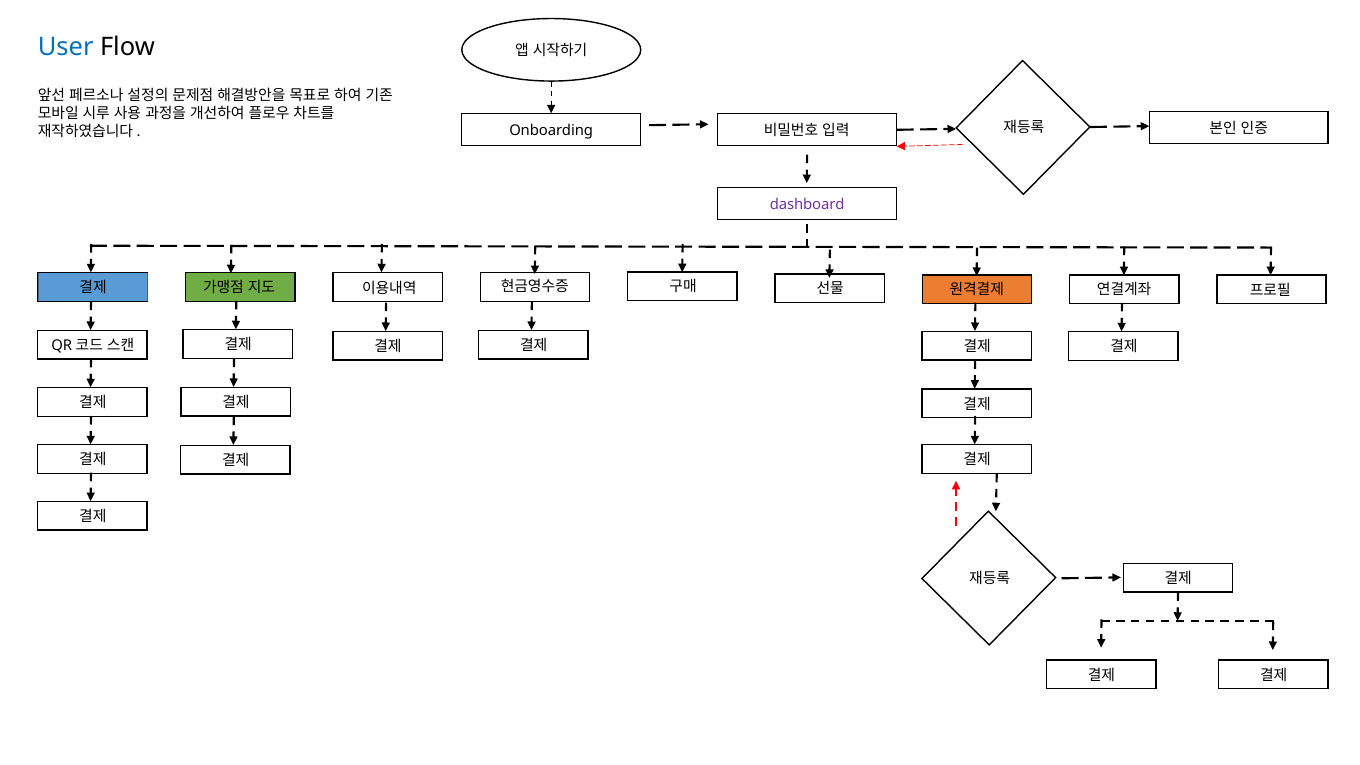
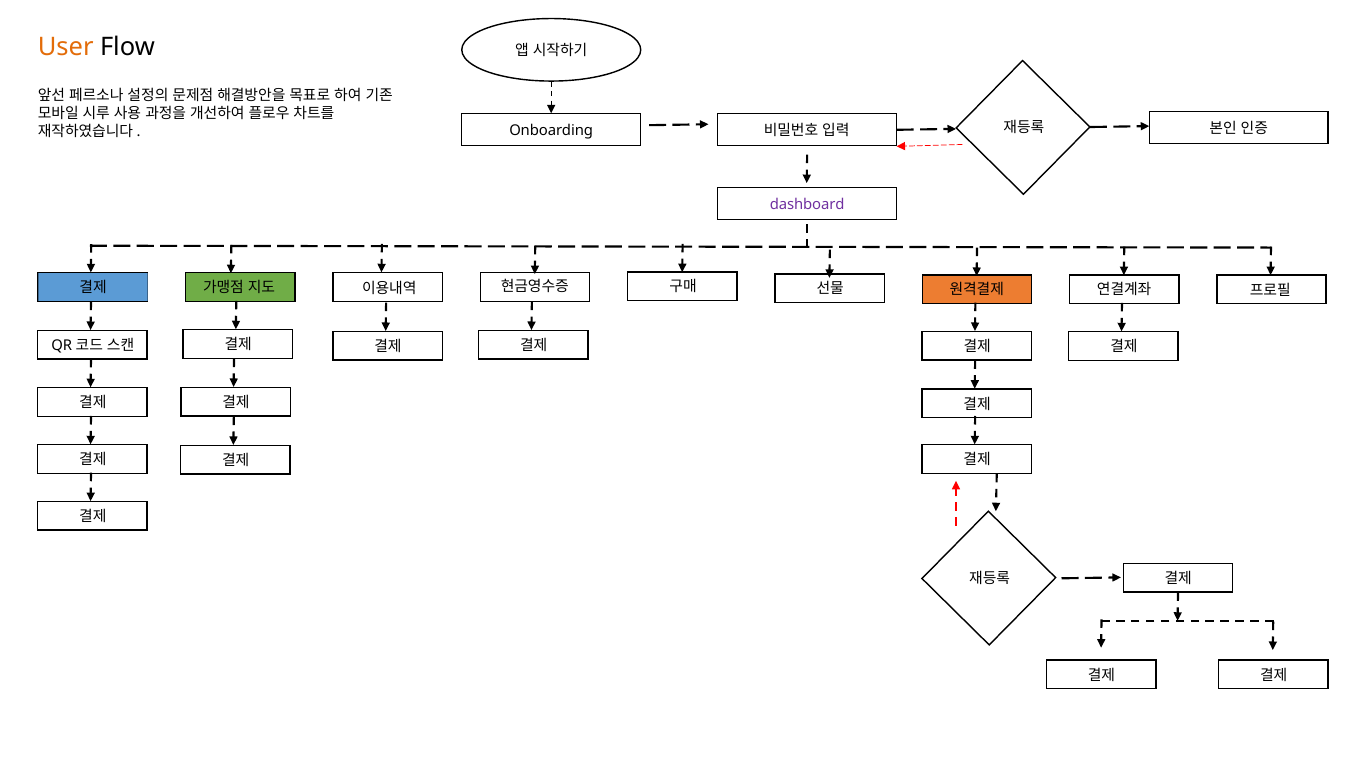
User colour: blue -> orange
